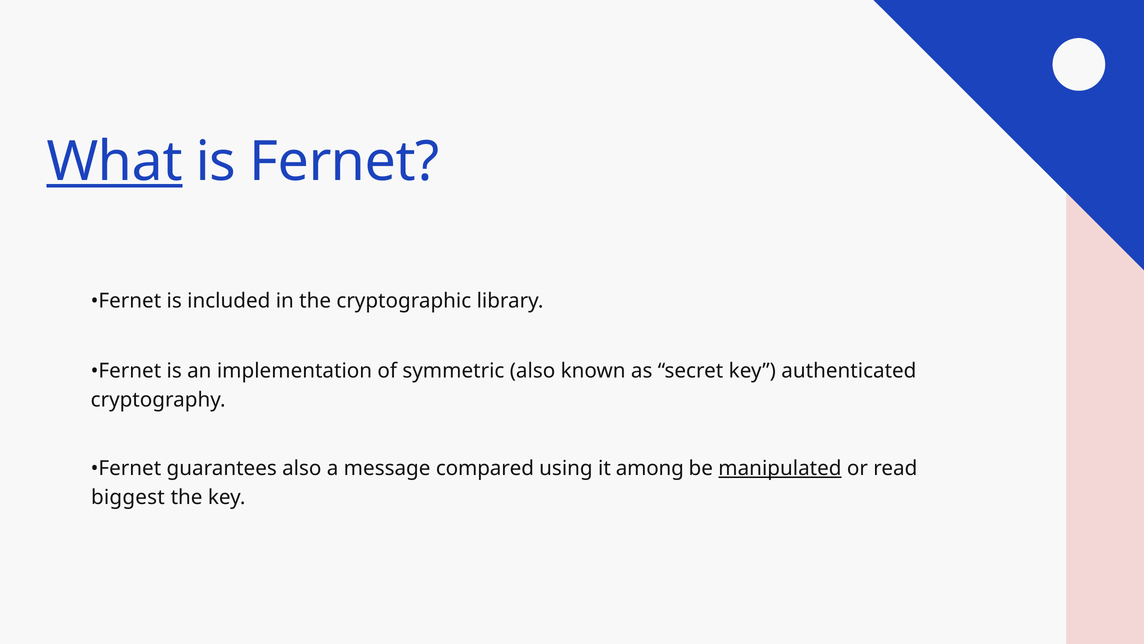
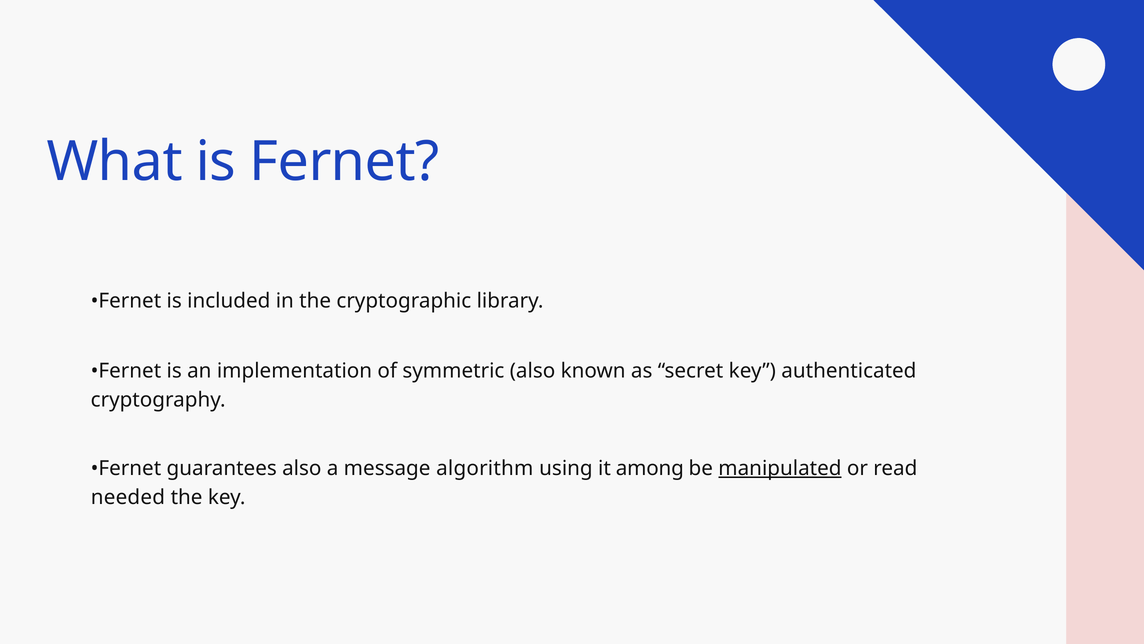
What underline: present -> none
compared: compared -> algorithm
biggest: biggest -> needed
